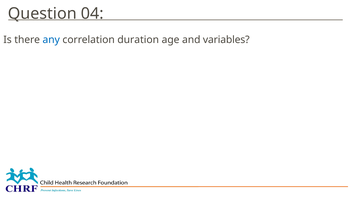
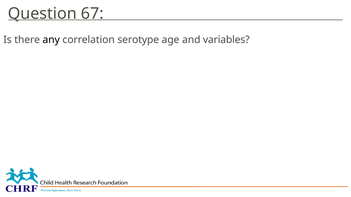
04: 04 -> 67
any colour: blue -> black
duration: duration -> serotype
